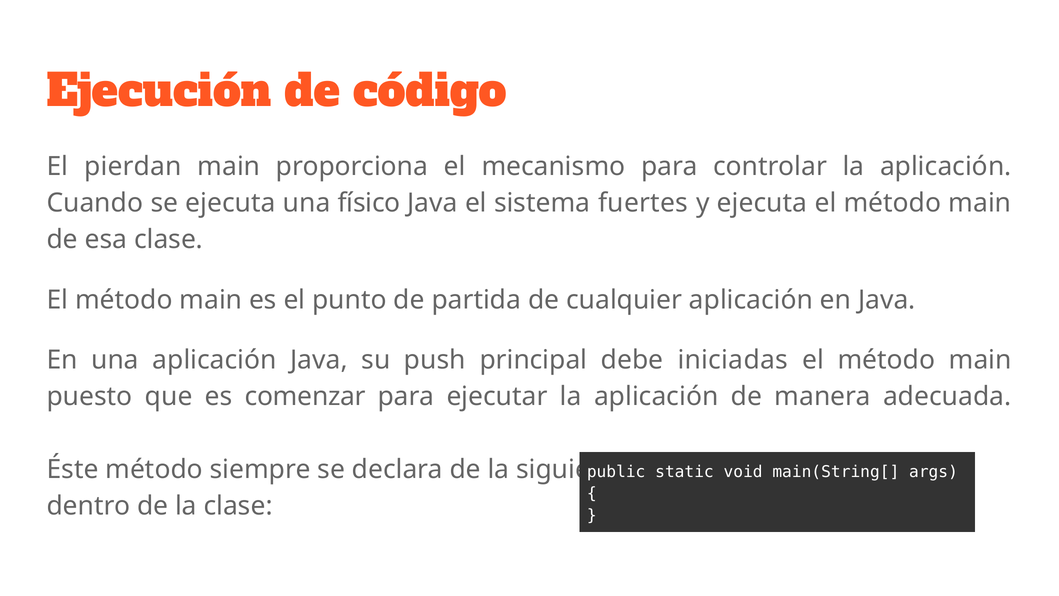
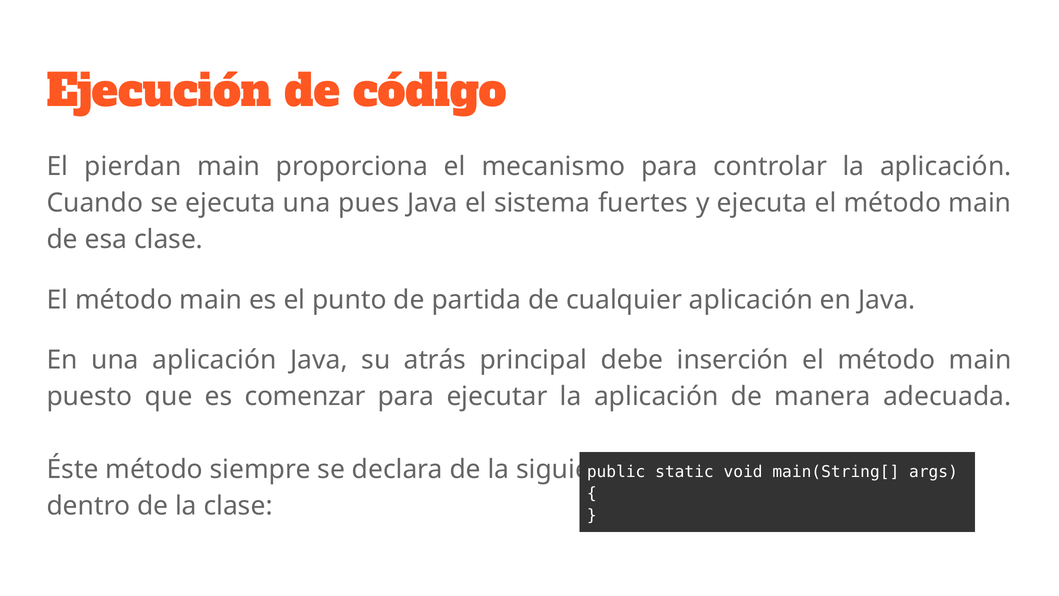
físico: físico -> pues
push: push -> atrás
iniciadas: iniciadas -> inserción
